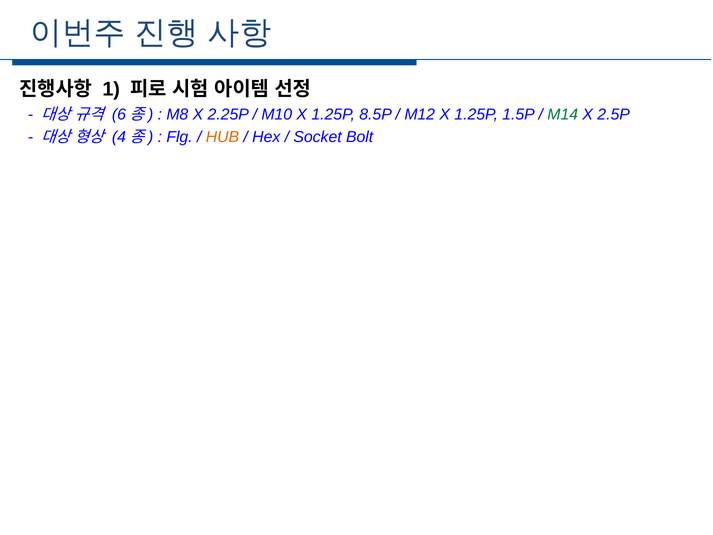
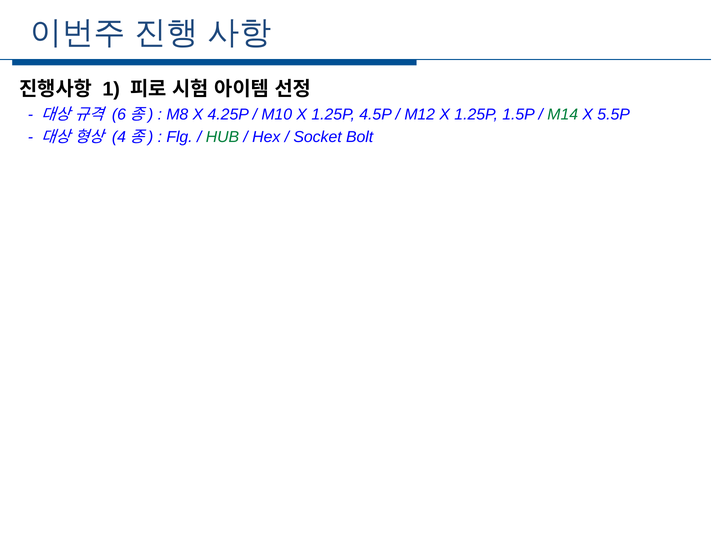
2.25P: 2.25P -> 4.25P
8.5P: 8.5P -> 4.5P
2.5P: 2.5P -> 5.5P
HUB colour: orange -> green
